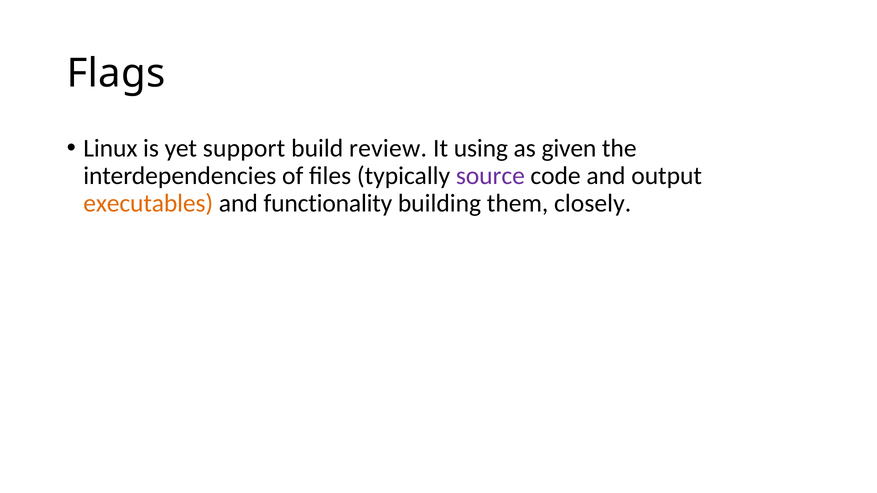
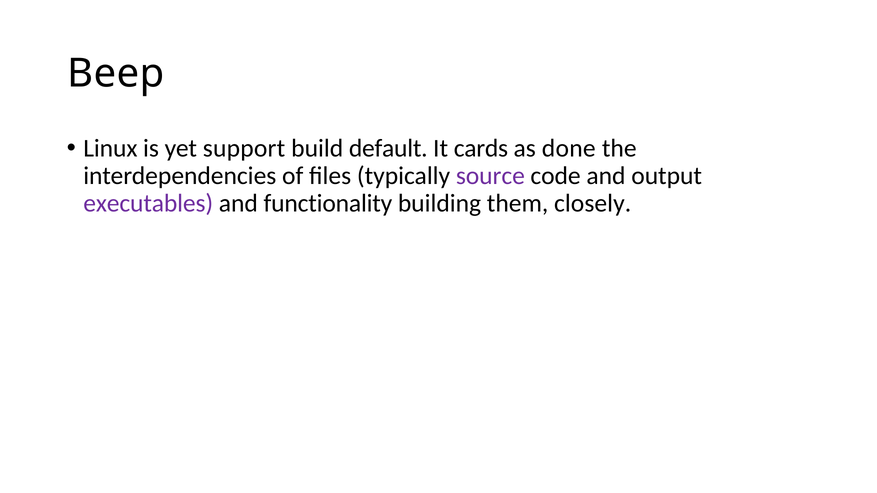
Flags: Flags -> Beep
review: review -> default
using: using -> cards
given: given -> done
executables colour: orange -> purple
